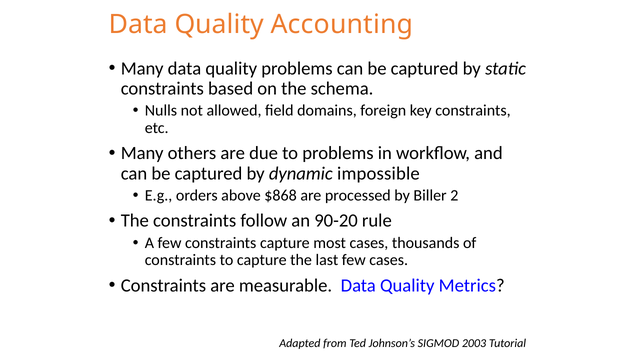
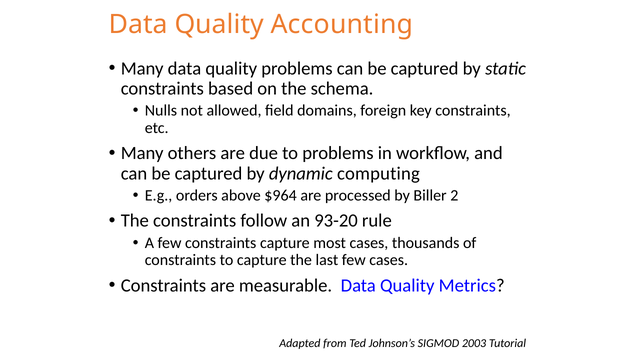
impossible: impossible -> computing
$868: $868 -> $964
90-20: 90-20 -> 93-20
